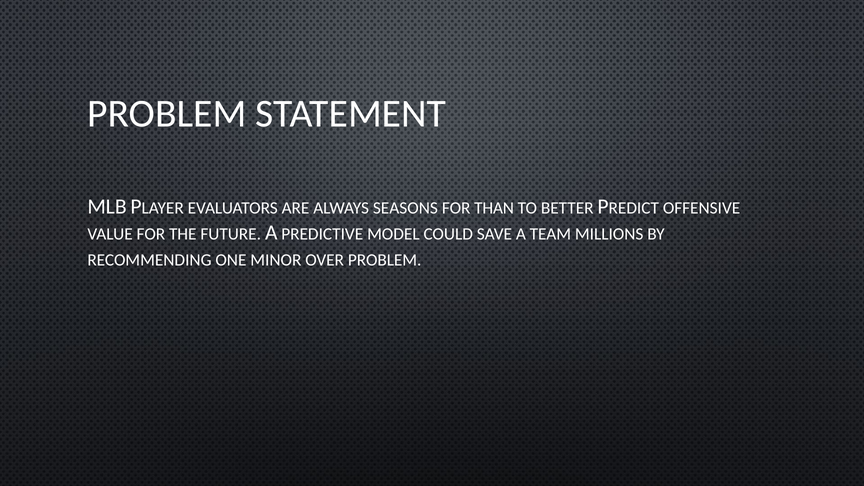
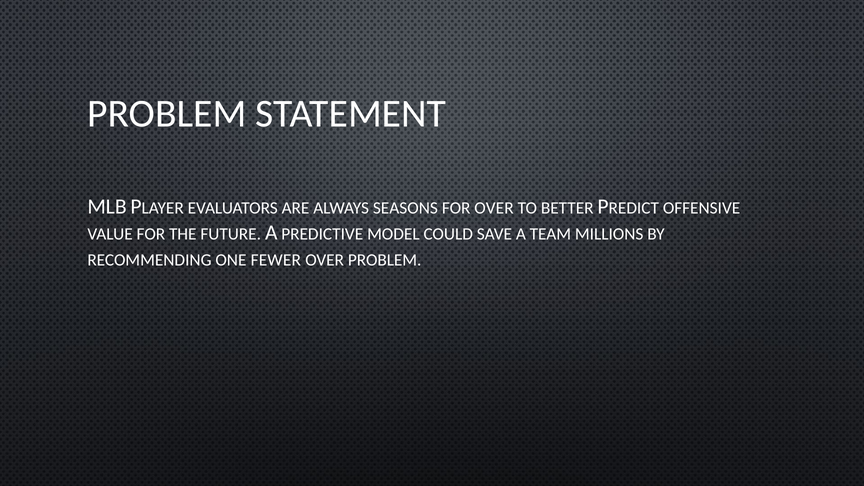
FOR THAN: THAN -> OVER
MINOR: MINOR -> FEWER
